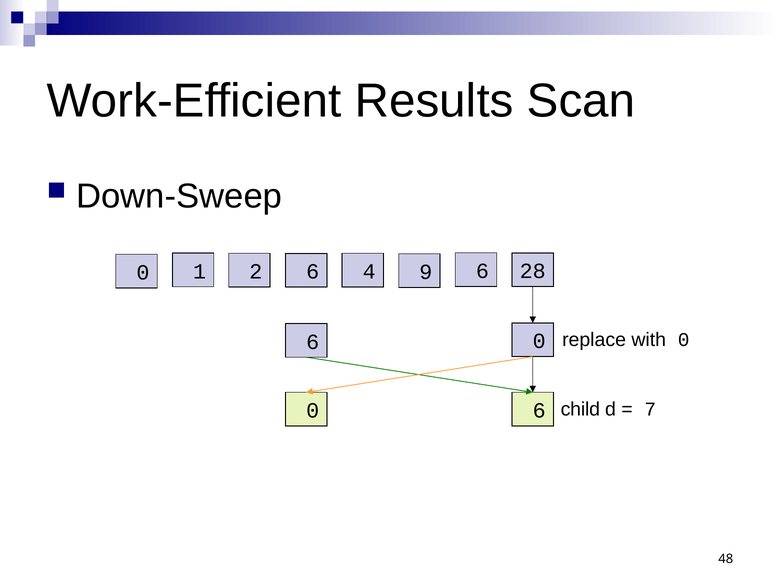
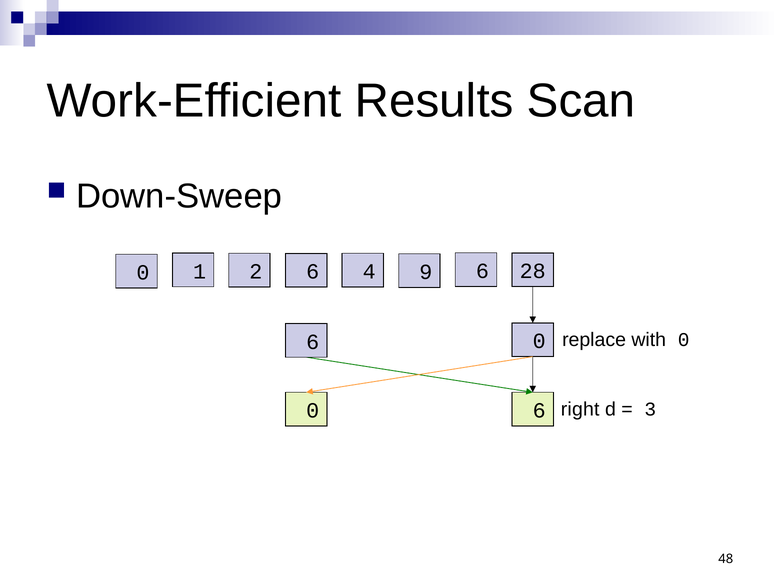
child: child -> right
7: 7 -> 3
